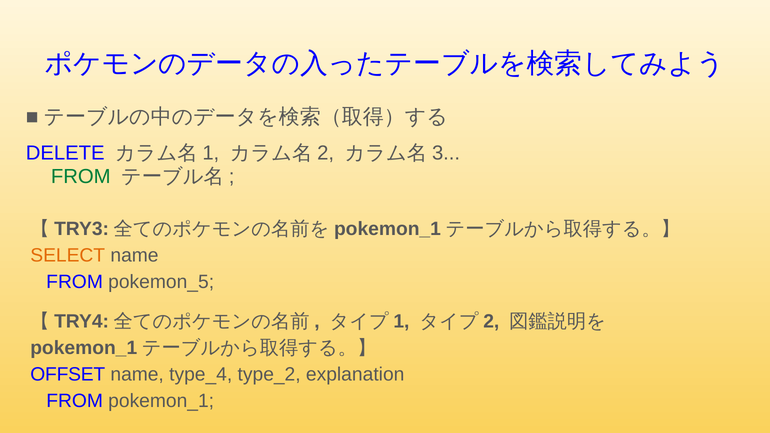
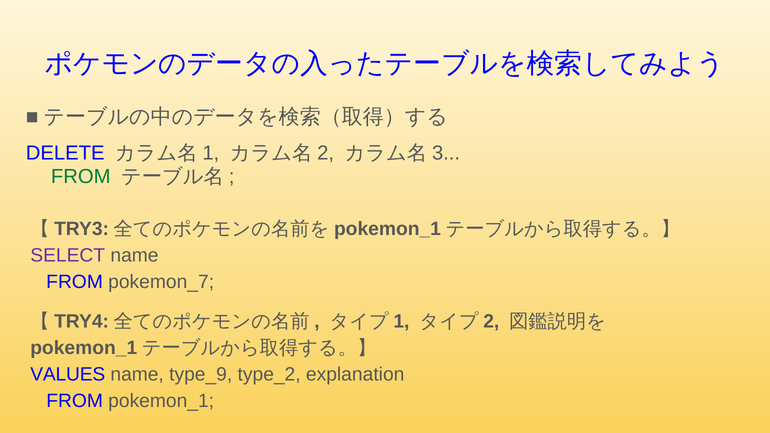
SELECT colour: orange -> purple
pokemon_5: pokemon_5 -> pokemon_7
OFFSET: OFFSET -> VALUES
type_4: type_4 -> type_9
